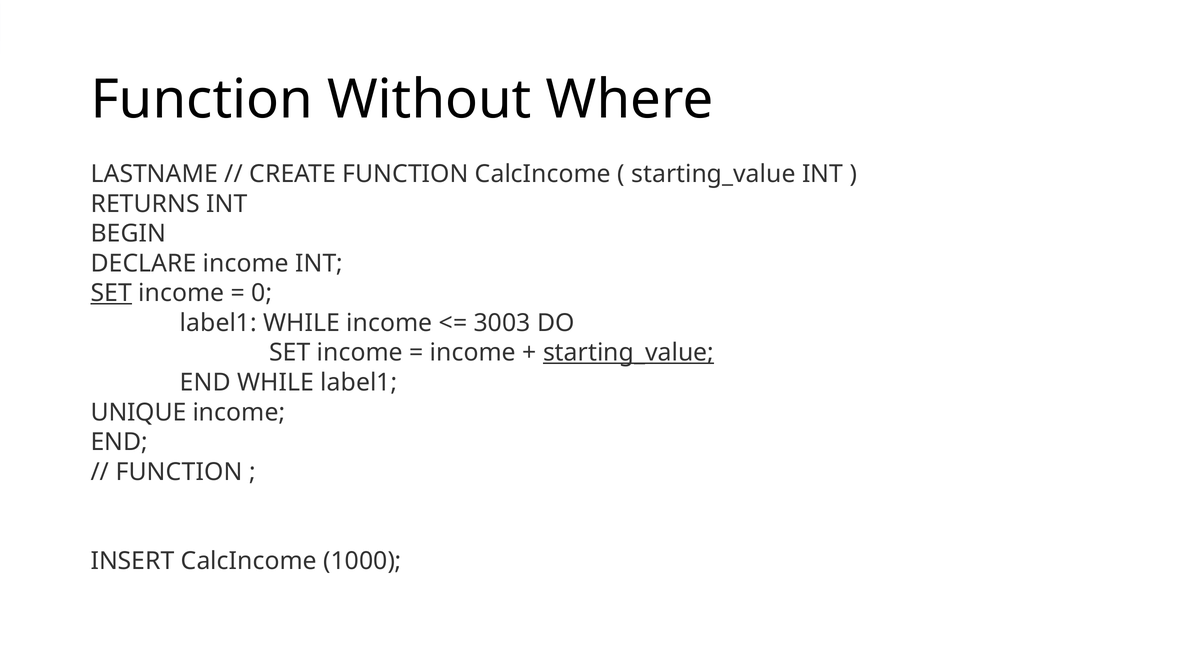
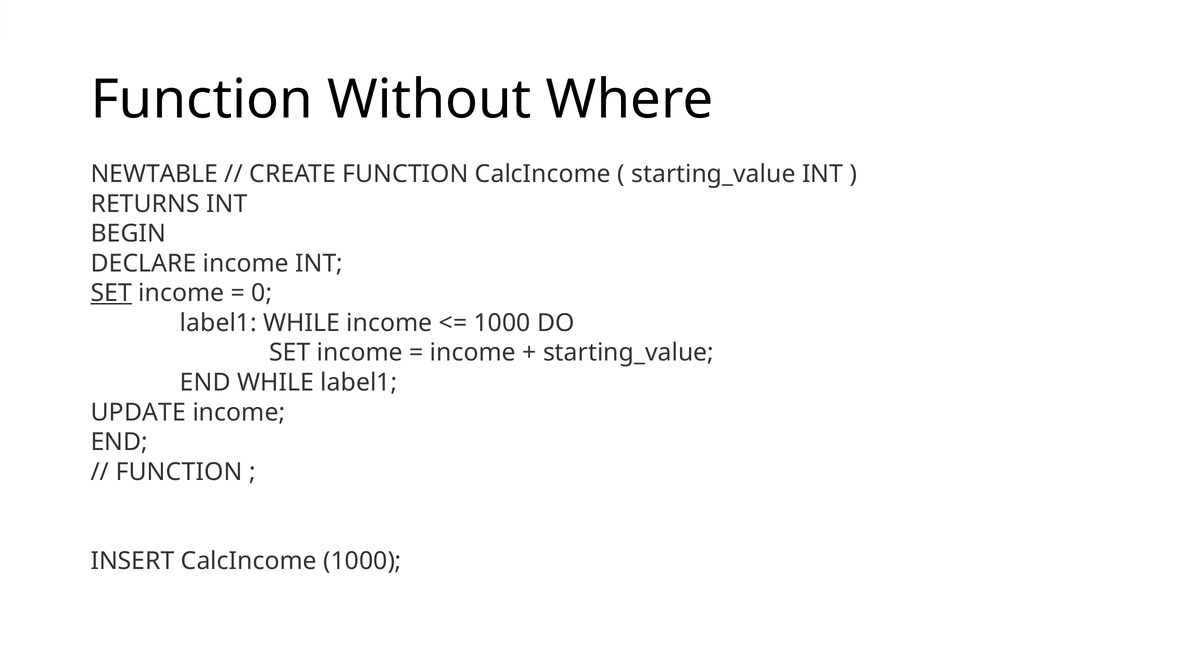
LASTNAME: LASTNAME -> NEWTABLE
3003 at (502, 323): 3003 -> 1000
starting_value at (629, 353) underline: present -> none
UNIQUE: UNIQUE -> UPDATE
